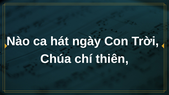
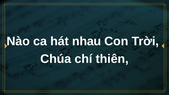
ngày: ngày -> nhau
